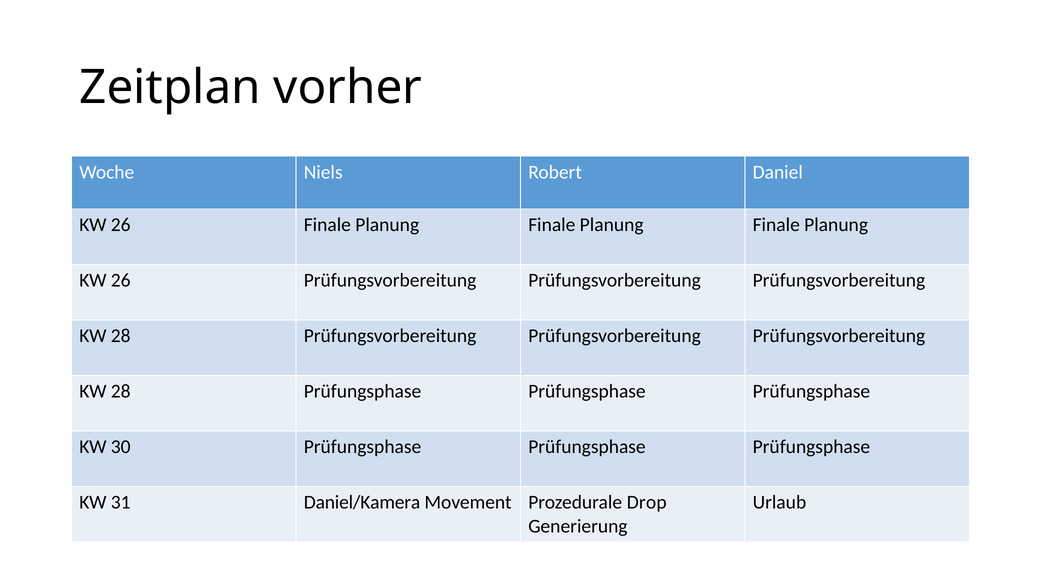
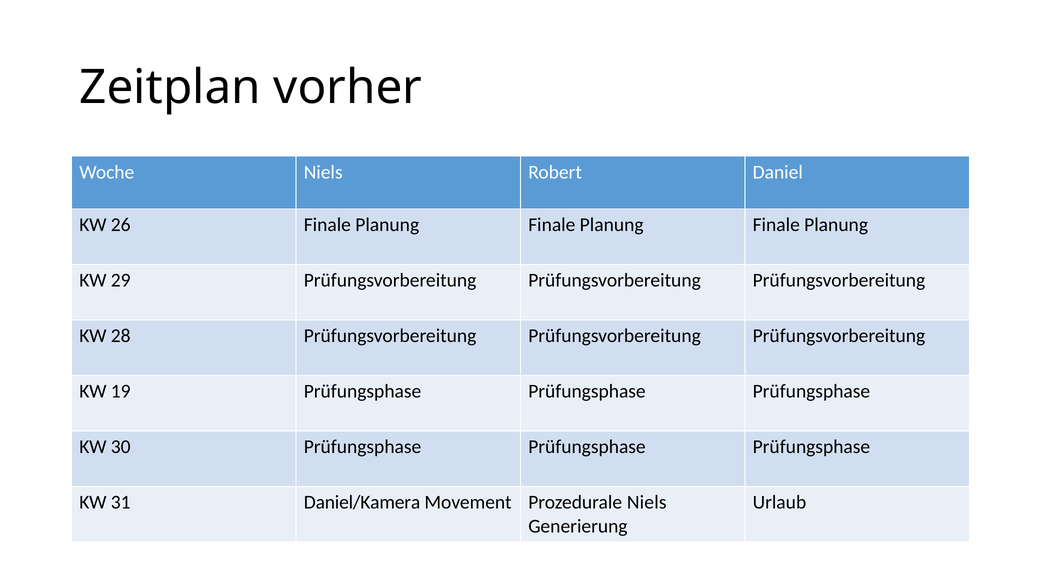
26 at (121, 280): 26 -> 29
28 at (121, 391): 28 -> 19
Prozedurale Drop: Drop -> Niels
